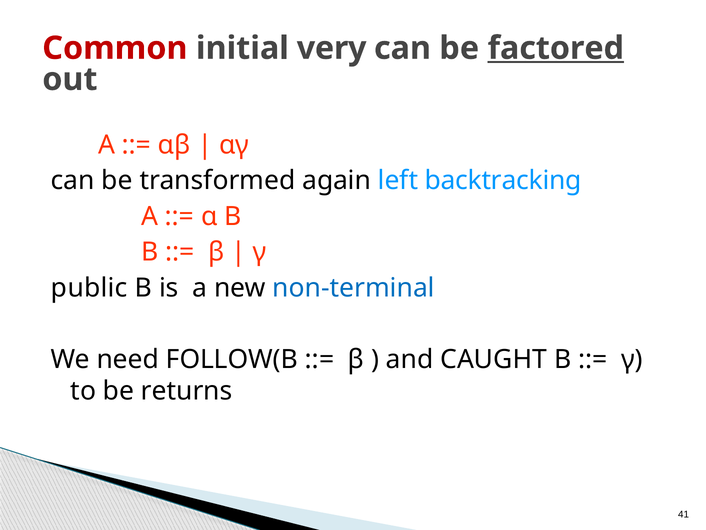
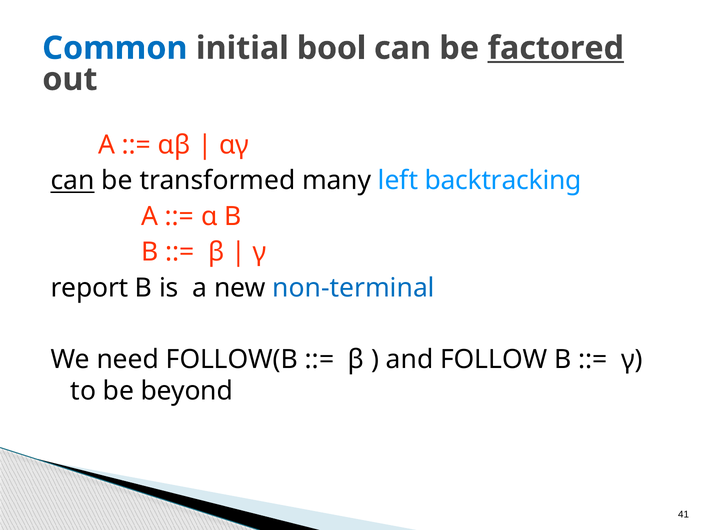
Common colour: red -> blue
very: very -> bool
can at (73, 180) underline: none -> present
again: again -> many
public: public -> report
CAUGHT: CAUGHT -> FOLLOW
returns: returns -> beyond
